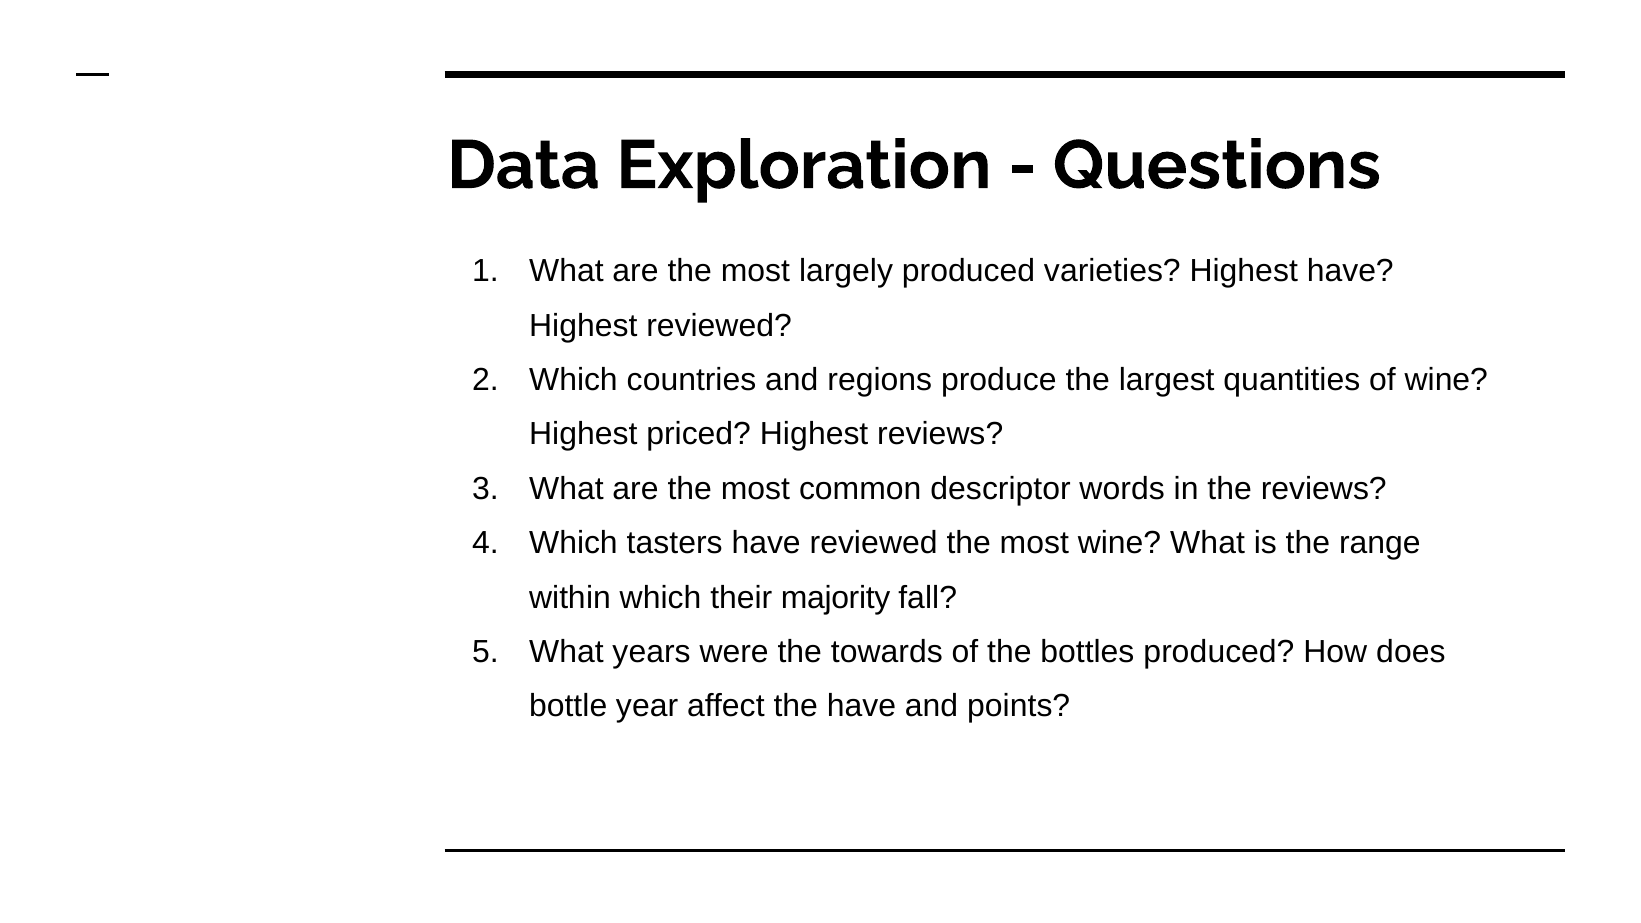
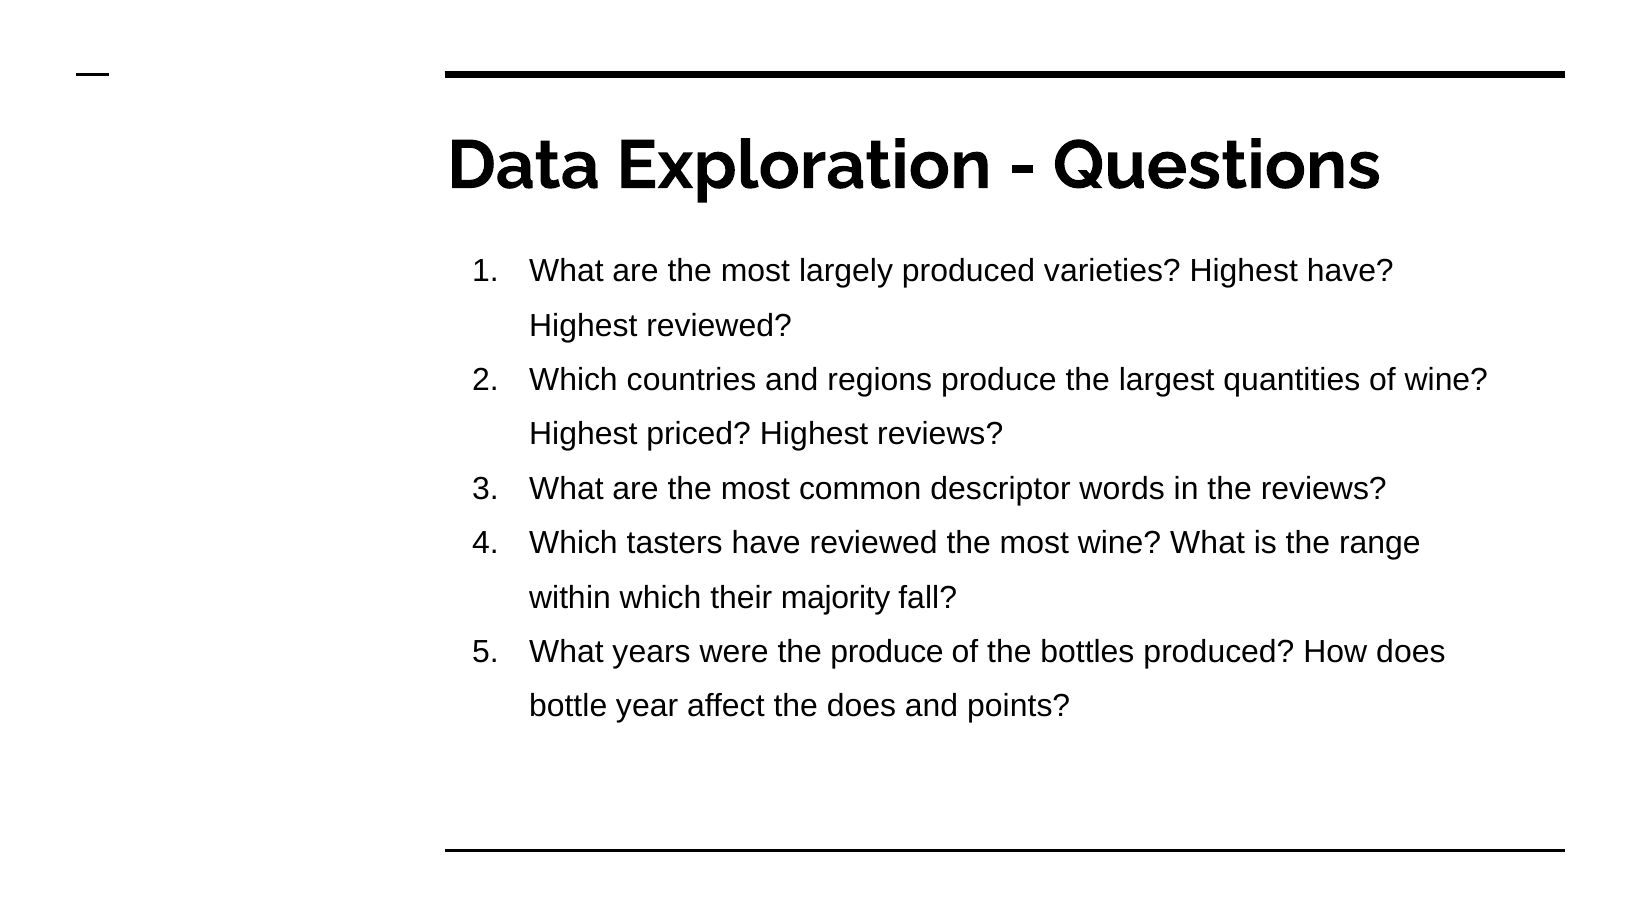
the towards: towards -> produce
the have: have -> does
